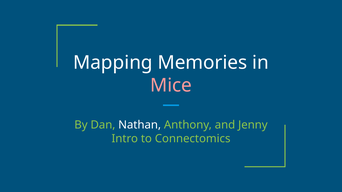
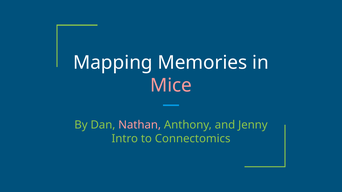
Nathan colour: white -> pink
